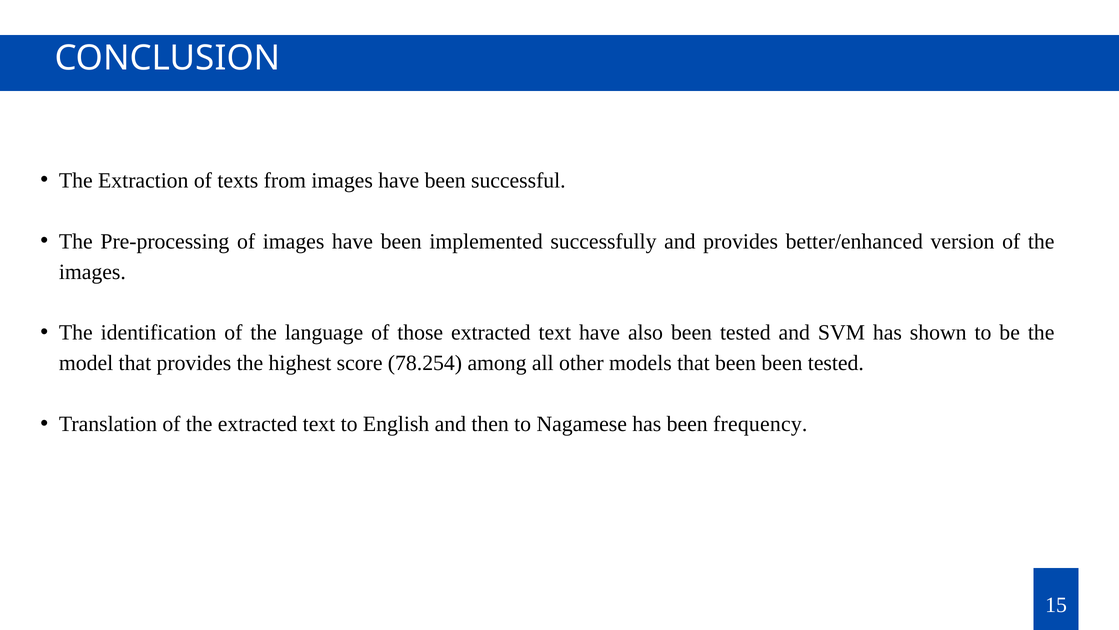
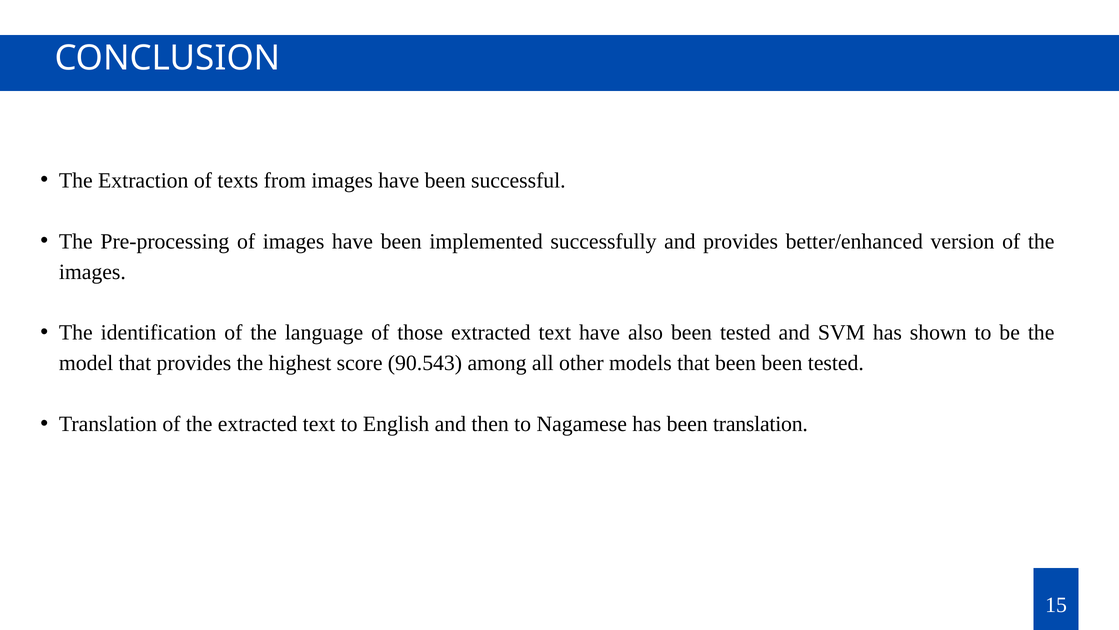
78.254: 78.254 -> 90.543
been frequency: frequency -> translation
